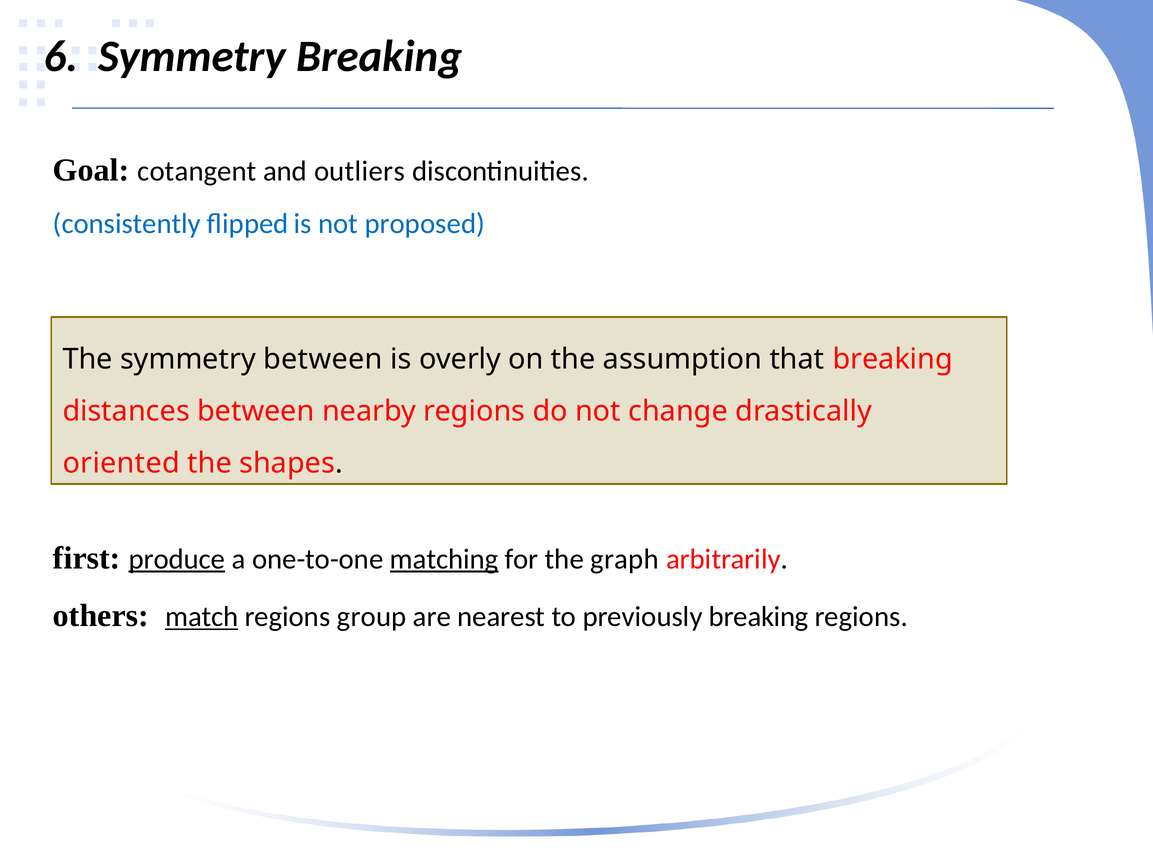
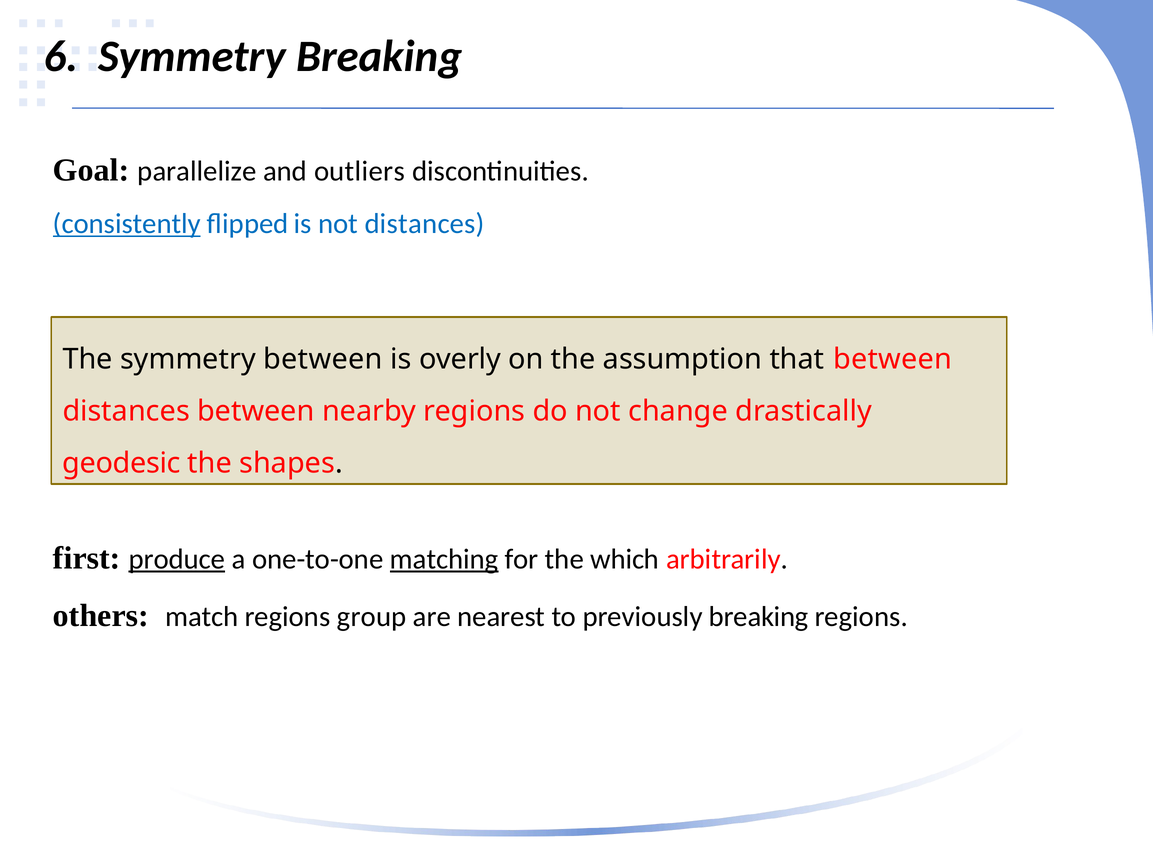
cotangent: cotangent -> parallelize
consistently underline: none -> present
not proposed: proposed -> distances
that breaking: breaking -> between
oriented: oriented -> geodesic
graph: graph -> which
match underline: present -> none
